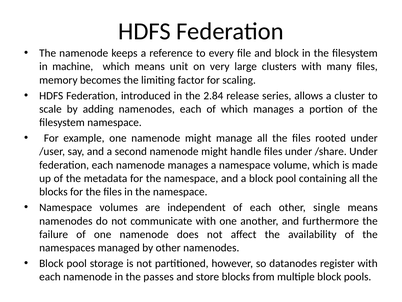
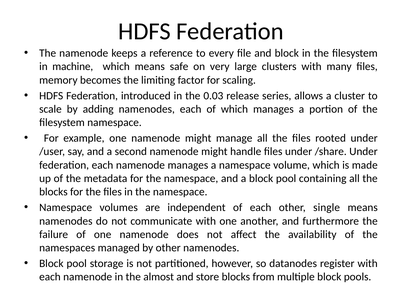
unit: unit -> safe
2.84: 2.84 -> 0.03
passes: passes -> almost
